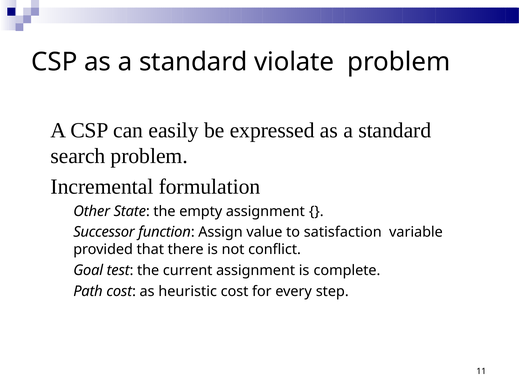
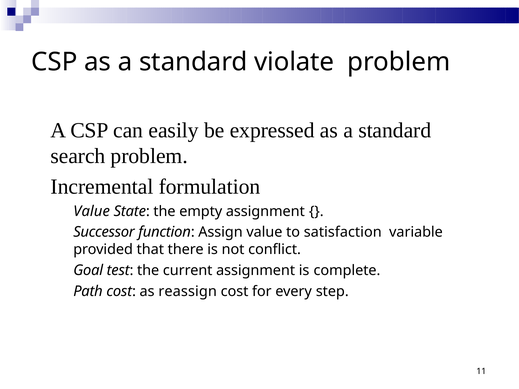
Other at (92, 211): Other -> Value
heuristic: heuristic -> reassign
